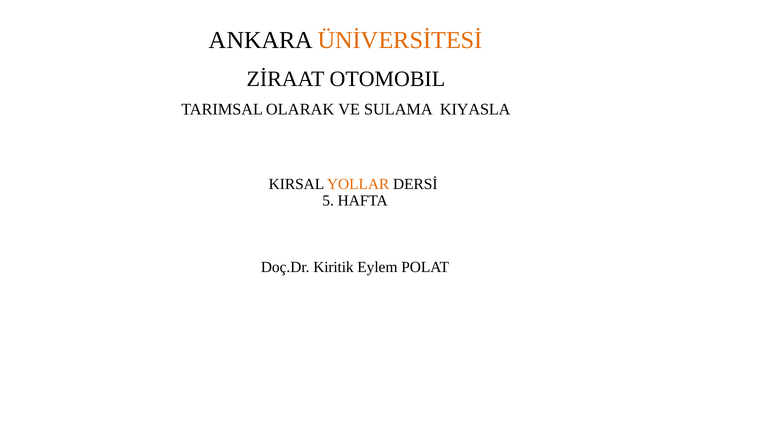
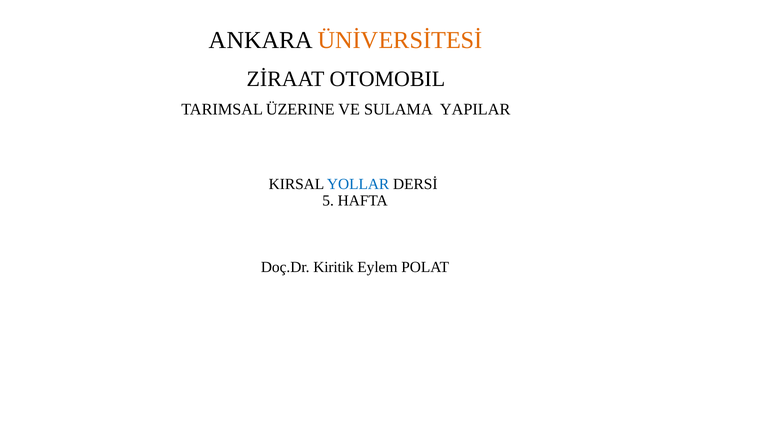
OLARAK: OLARAK -> ÜZERINE
KIYASLA: KIYASLA -> YAPILAR
YOLLAR colour: orange -> blue
